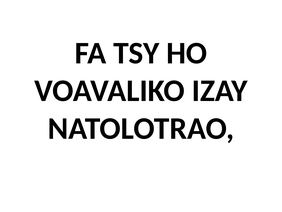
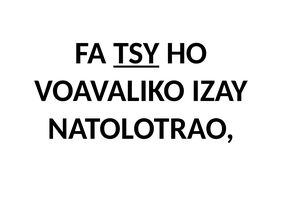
TSY underline: none -> present
